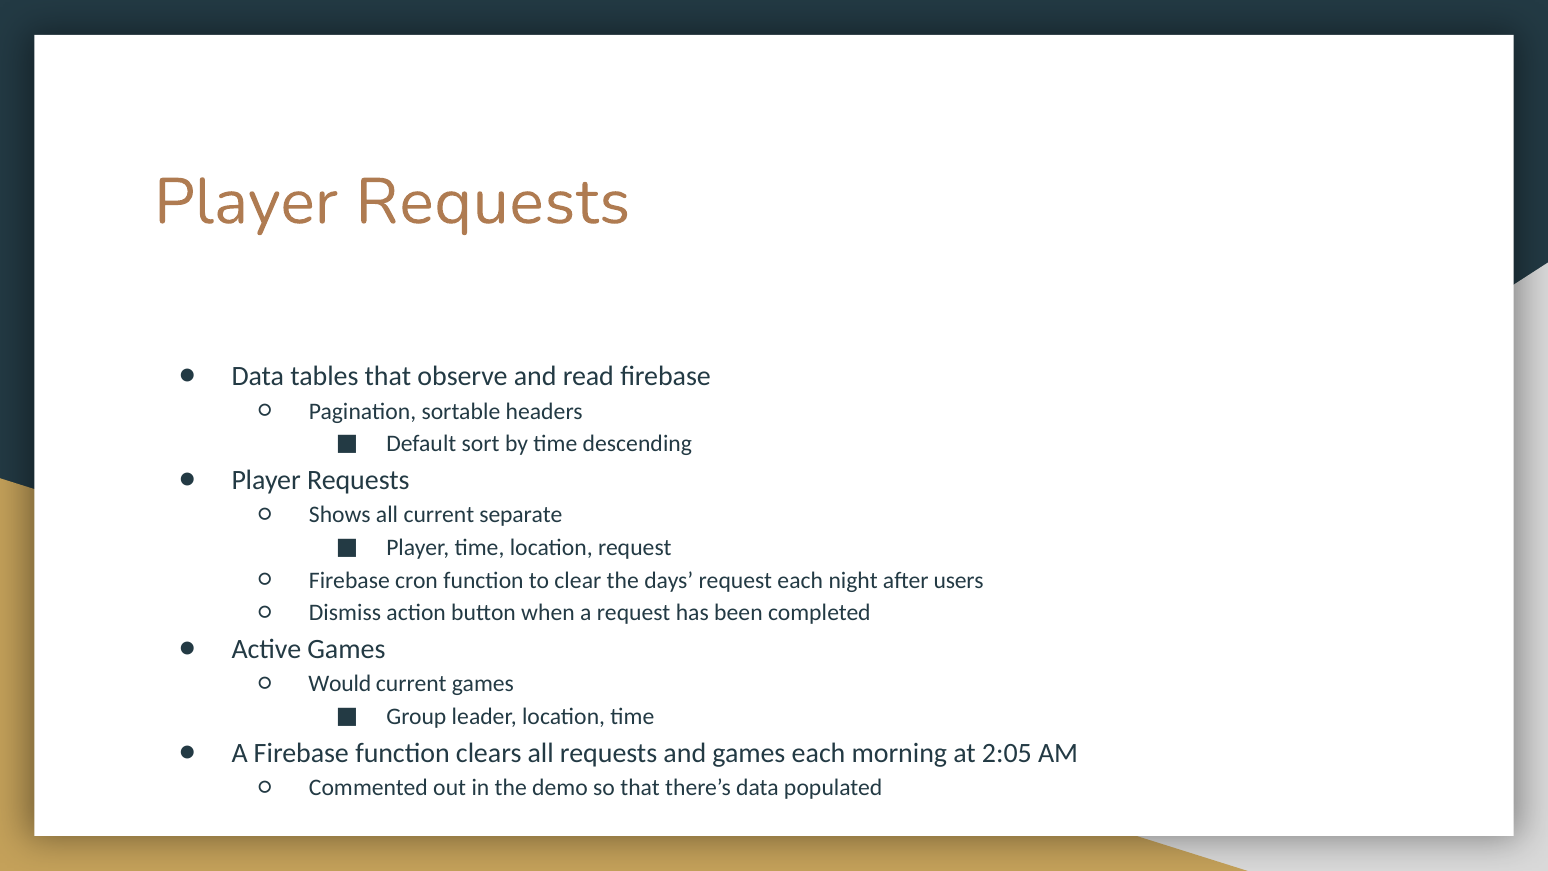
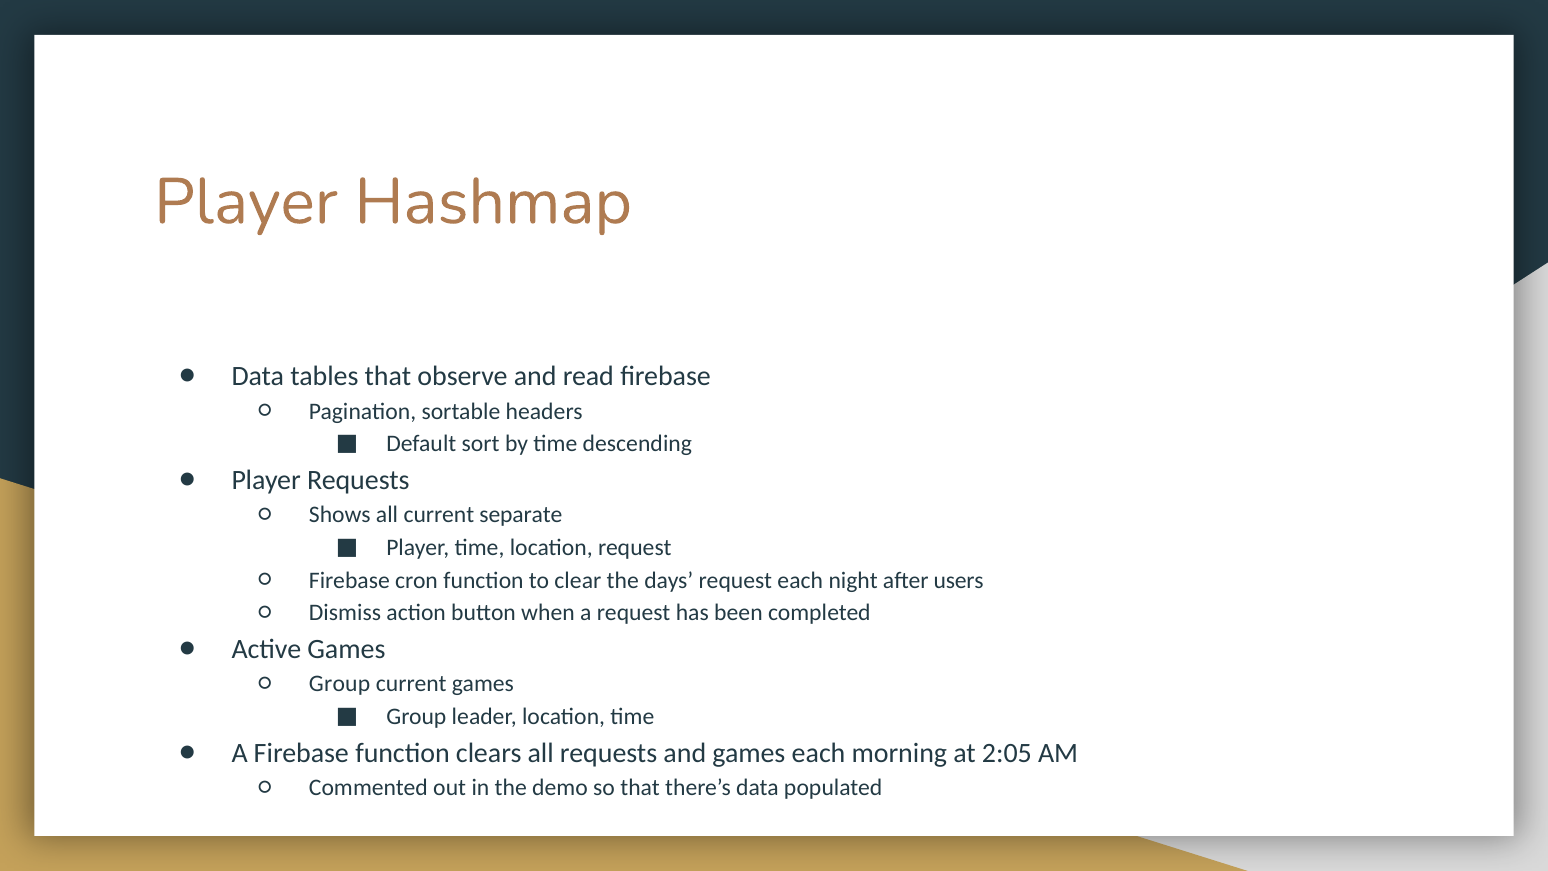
Requests at (493, 202): Requests -> Hashmap
Would at (340, 684): Would -> Group
